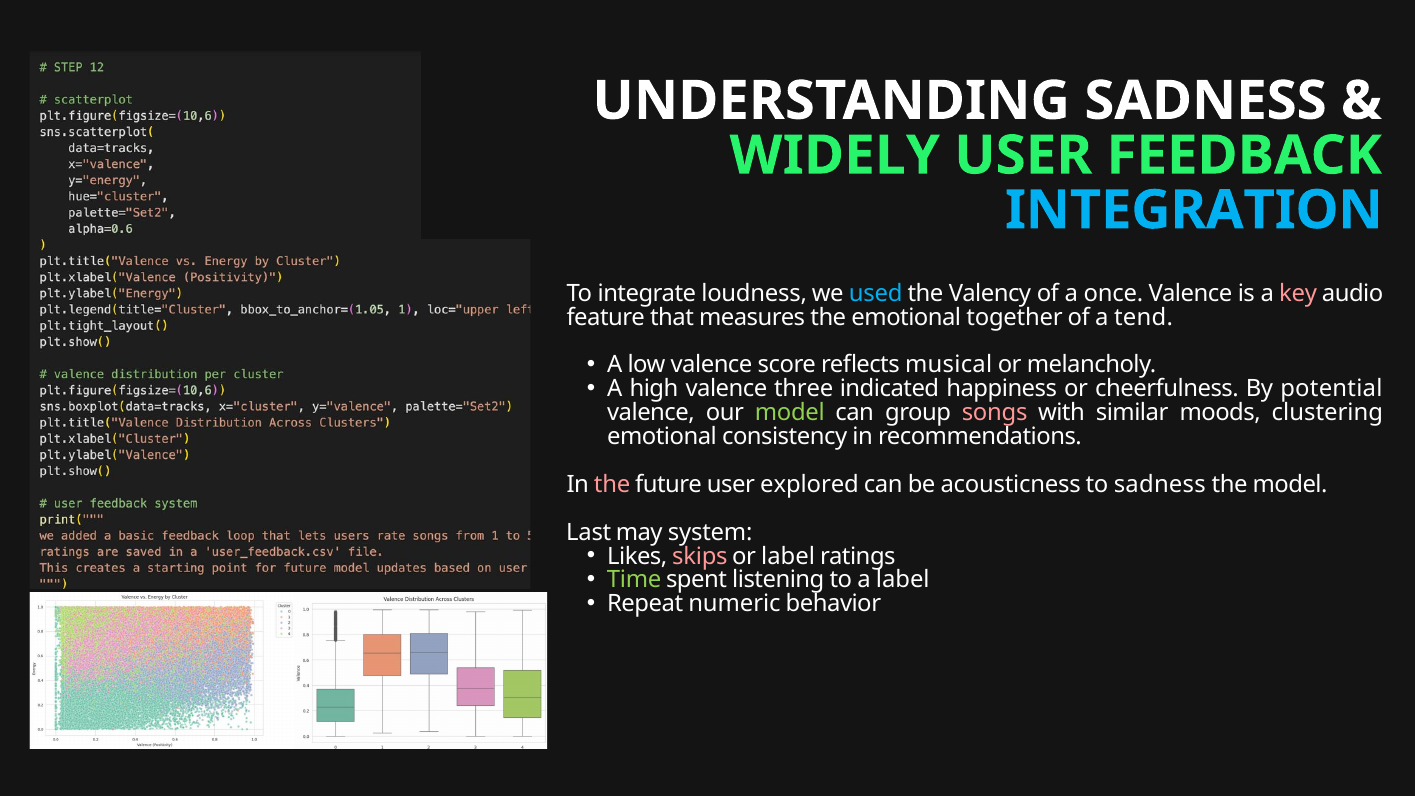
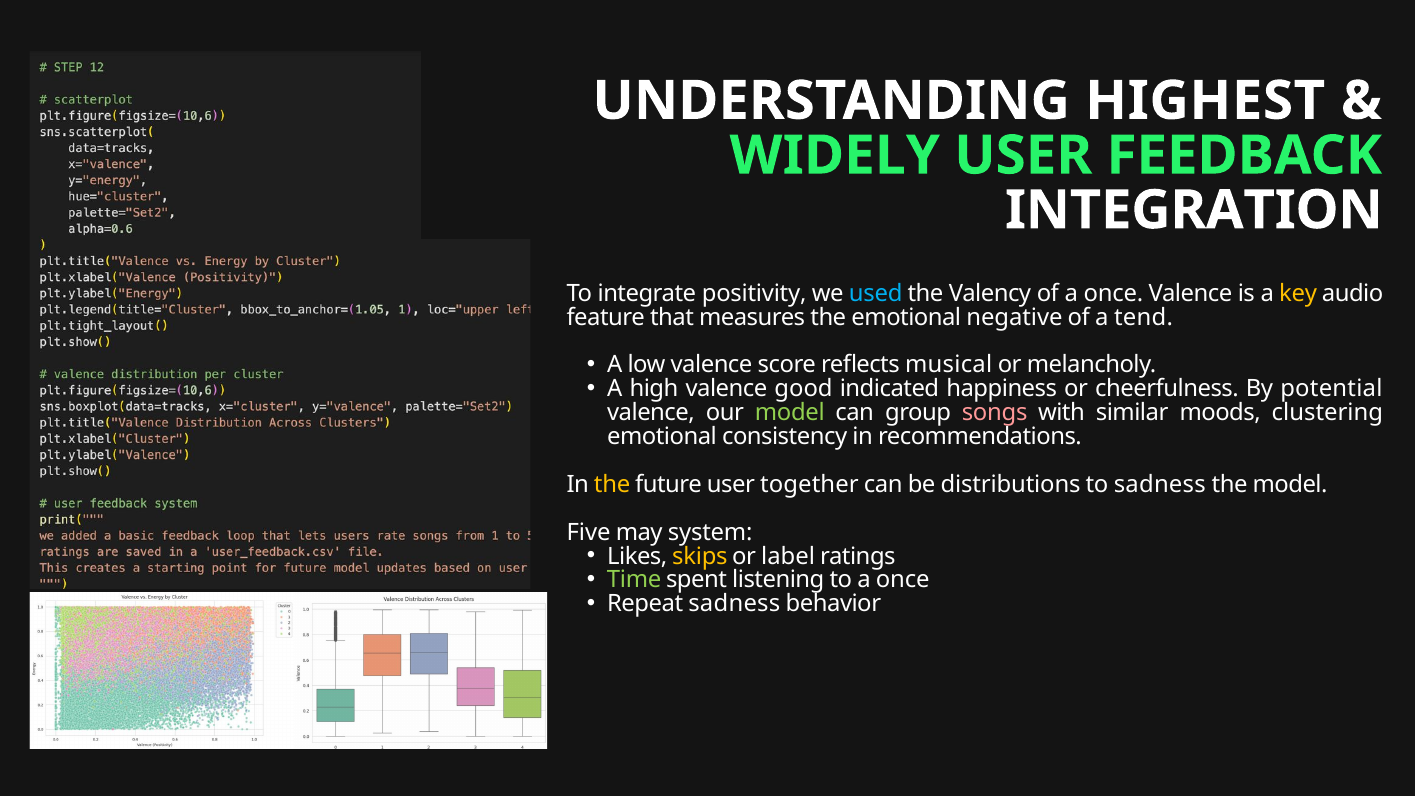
UNDERSTANDING SADNESS: SADNESS -> HIGHEST
INTEGRATION colour: light blue -> white
loudness: loudness -> positivity
key colour: pink -> yellow
together: together -> negative
three: three -> good
the at (612, 484) colour: pink -> yellow
explored: explored -> together
acousticness: acousticness -> distributions
Last: Last -> Five
skips colour: pink -> yellow
to a label: label -> once
Repeat numeric: numeric -> sadness
